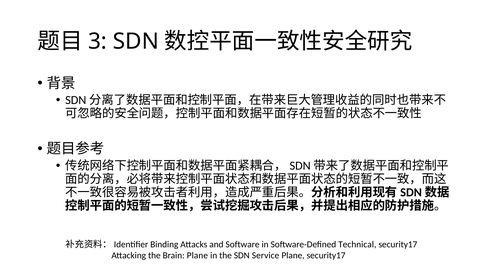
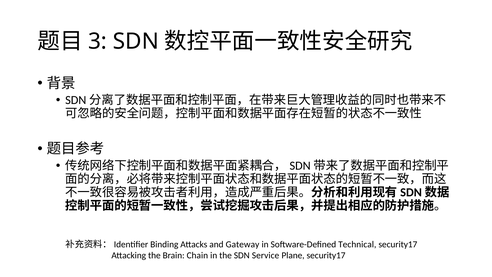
Software: Software -> Gateway
Brain Plane: Plane -> Chain
